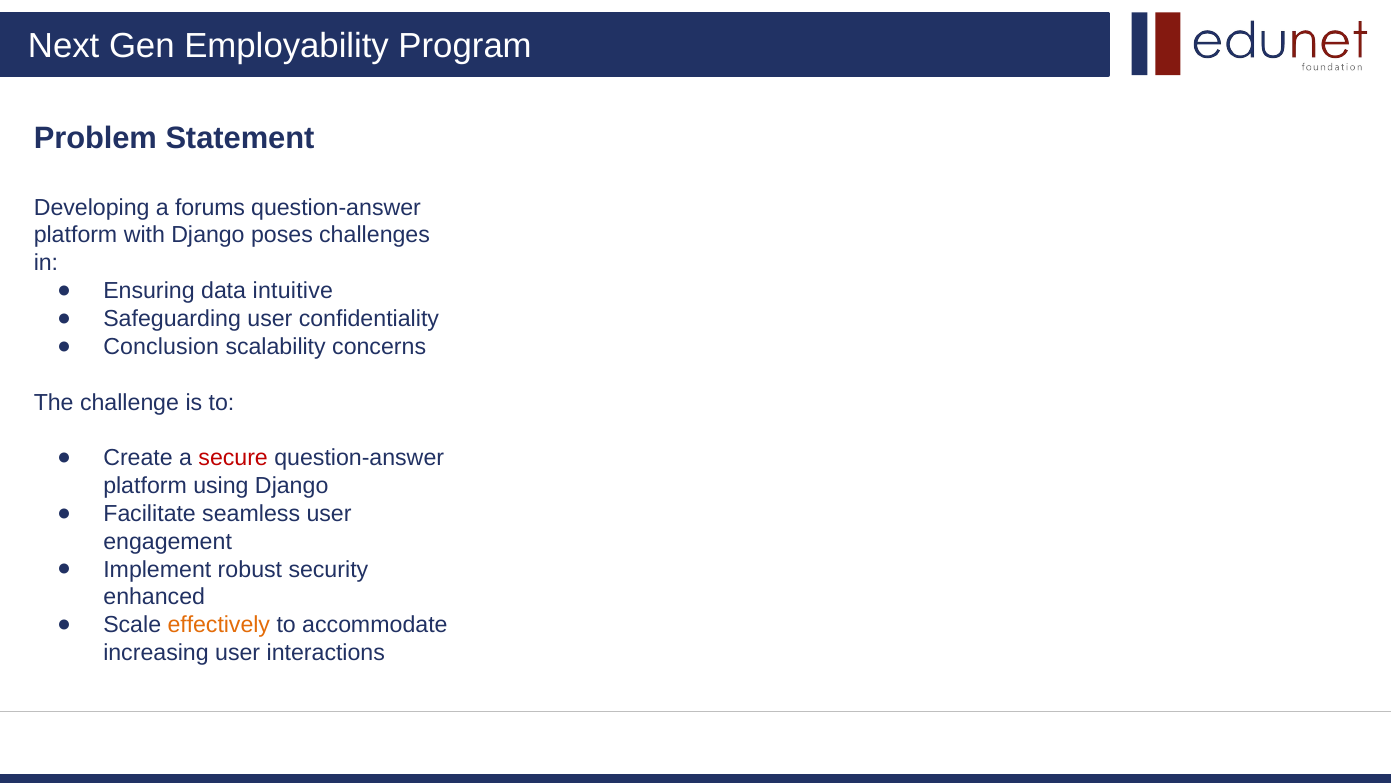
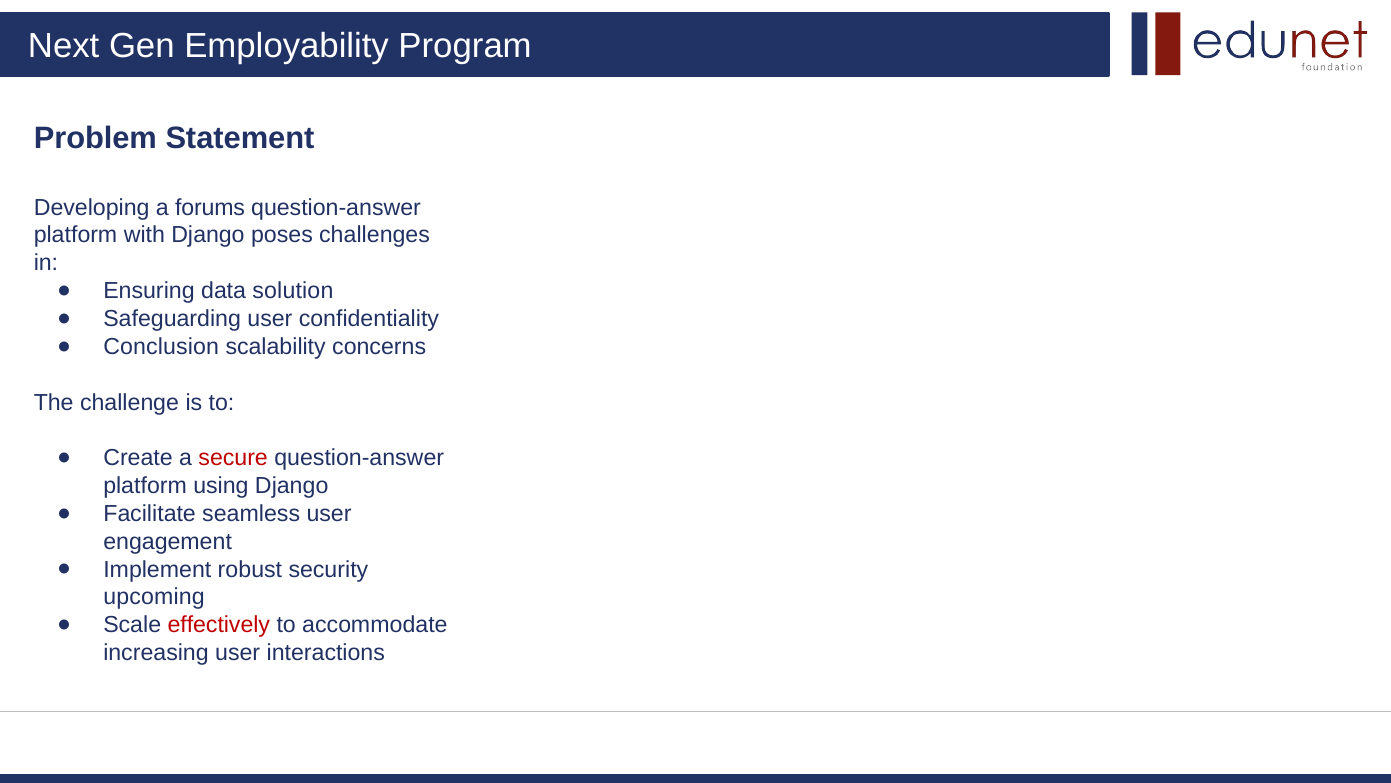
intuitive: intuitive -> solution
enhanced: enhanced -> upcoming
effectively colour: orange -> red
